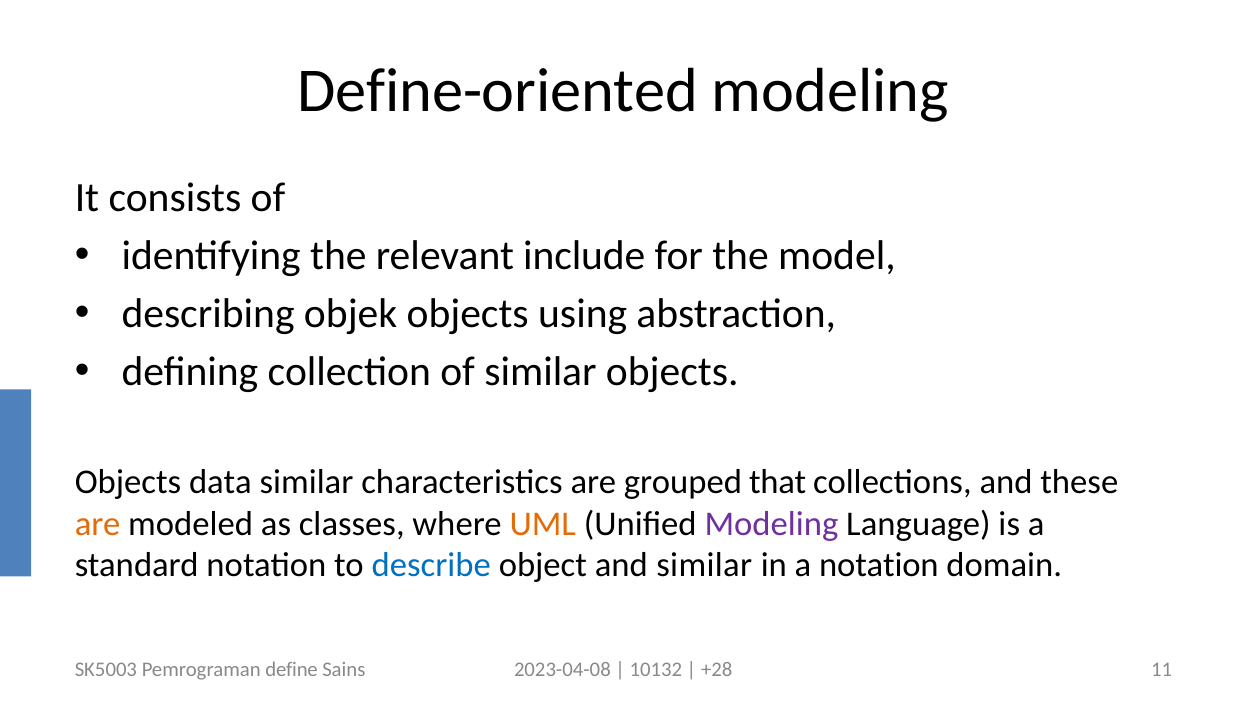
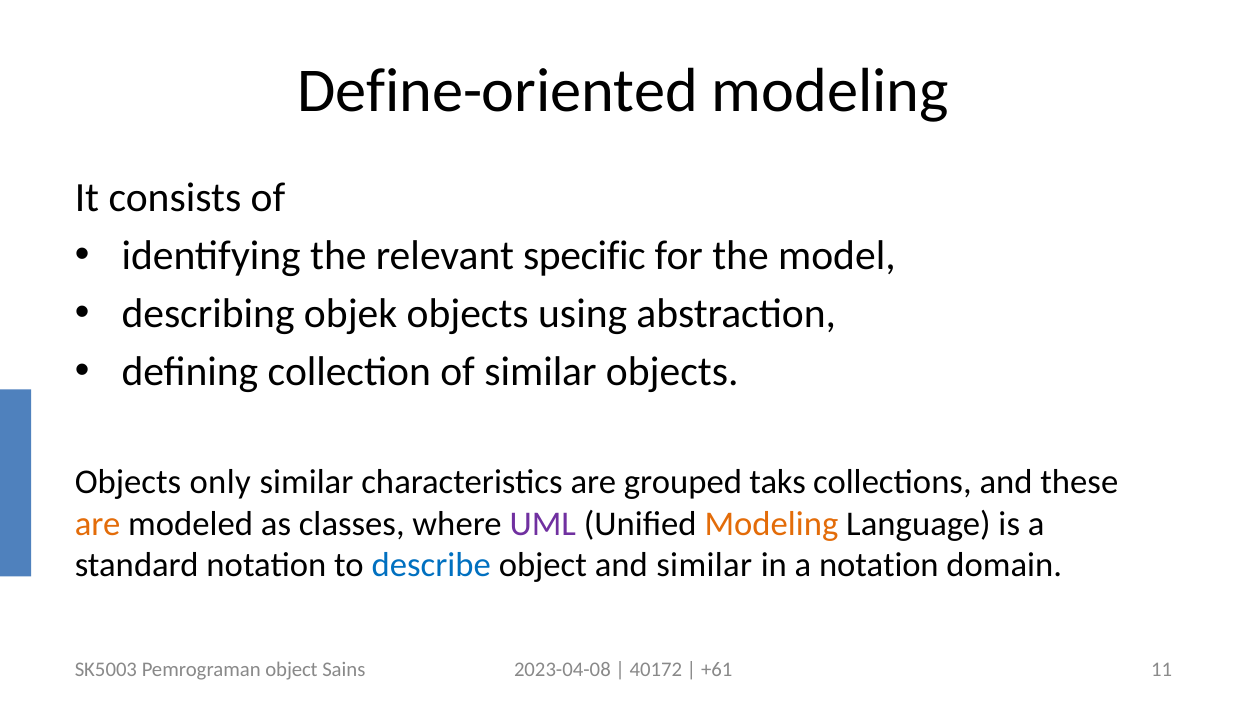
include: include -> specific
data: data -> only
that: that -> taks
UML colour: orange -> purple
Modeling at (771, 524) colour: purple -> orange
Pemrograman define: define -> object
10132: 10132 -> 40172
+28: +28 -> +61
